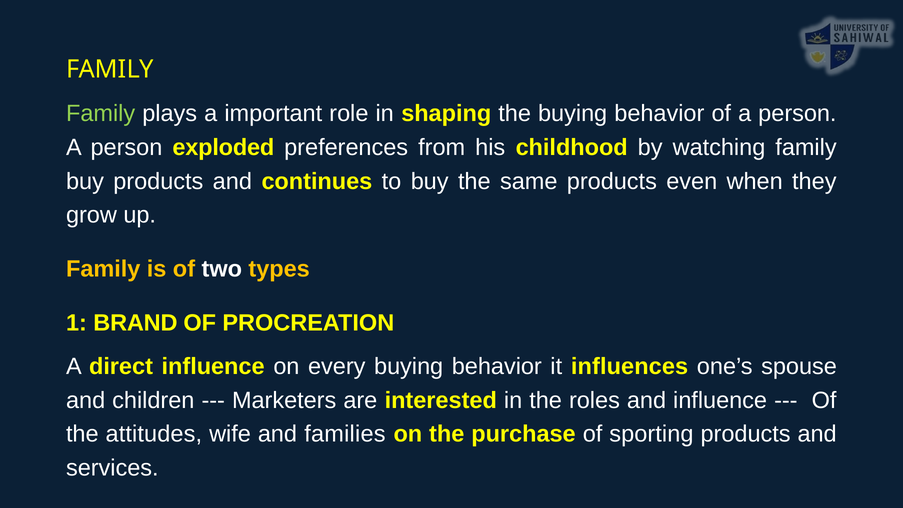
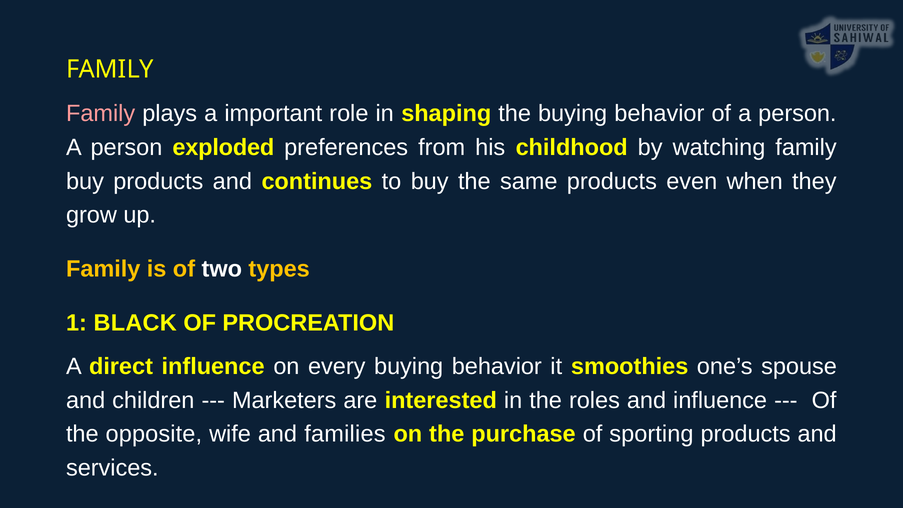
Family at (101, 114) colour: light green -> pink
BRAND: BRAND -> BLACK
influences: influences -> smoothies
attitudes: attitudes -> opposite
